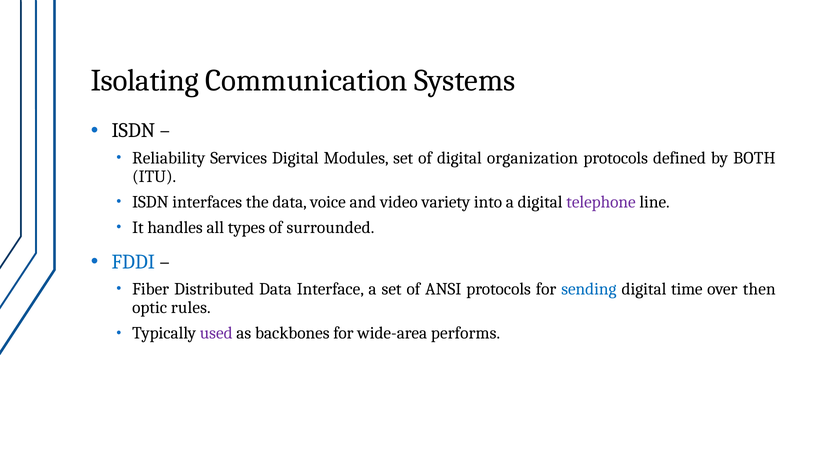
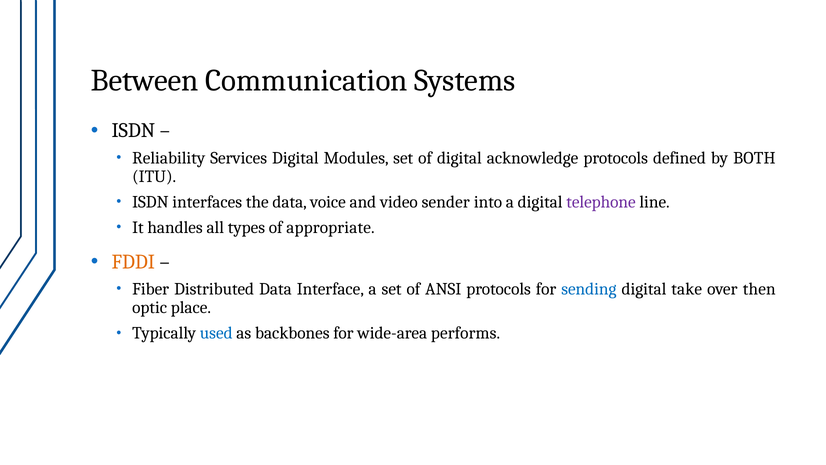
Isolating: Isolating -> Between
organization: organization -> acknowledge
variety: variety -> sender
surrounded: surrounded -> appropriate
FDDI colour: blue -> orange
time: time -> take
rules: rules -> place
used colour: purple -> blue
